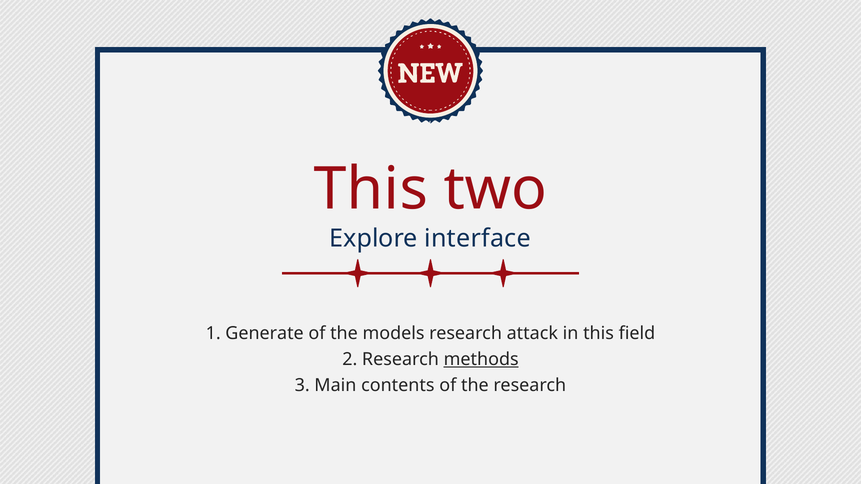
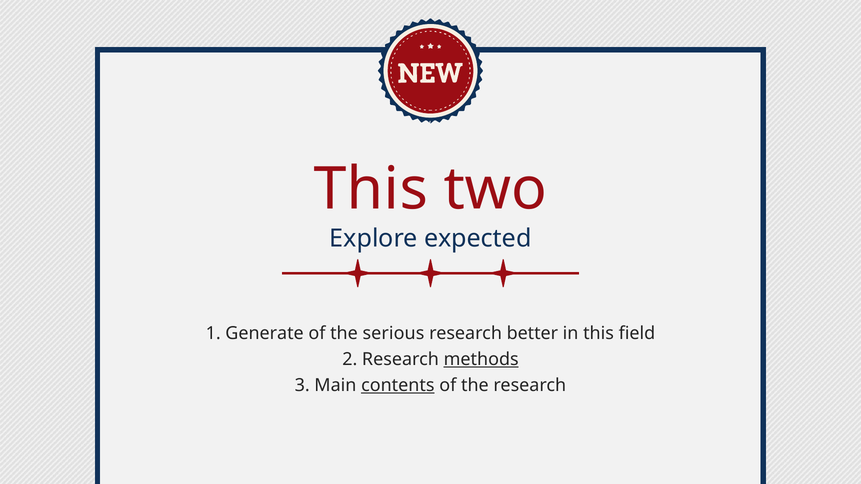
interface: interface -> expected
models: models -> serious
attack: attack -> better
contents underline: none -> present
